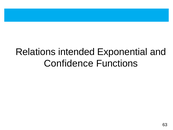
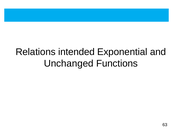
Confidence: Confidence -> Unchanged
